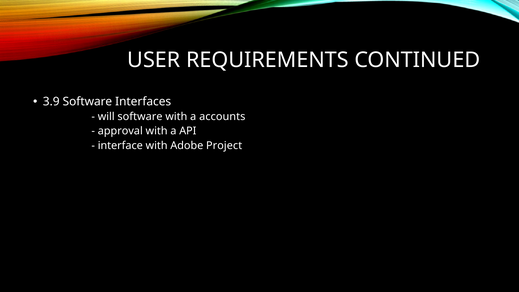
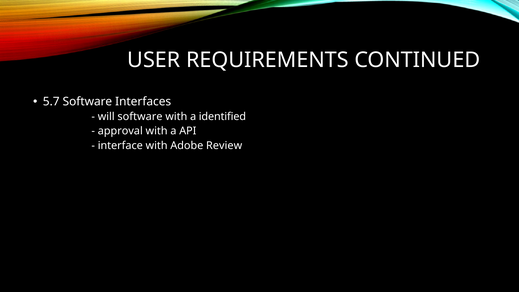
3.9: 3.9 -> 5.7
accounts: accounts -> identified
Project: Project -> Review
